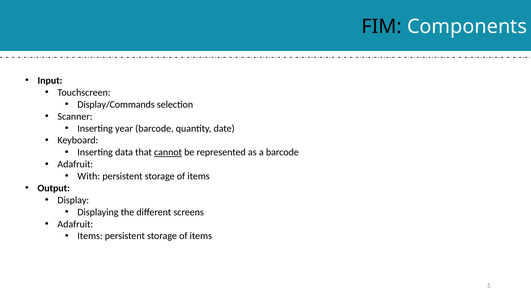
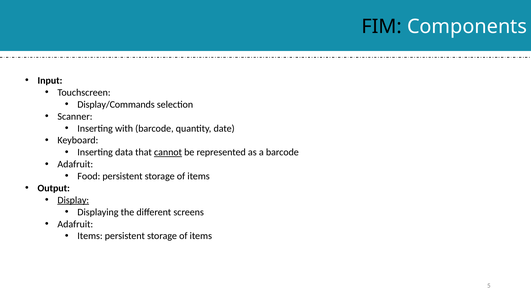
year: year -> with
With: With -> Food
Display underline: none -> present
